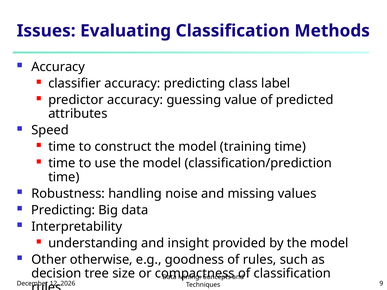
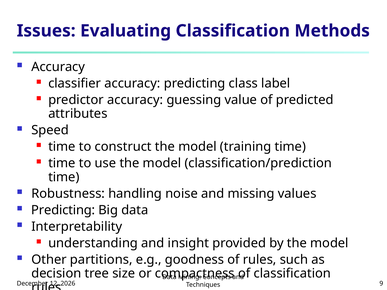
otherwise: otherwise -> partitions
